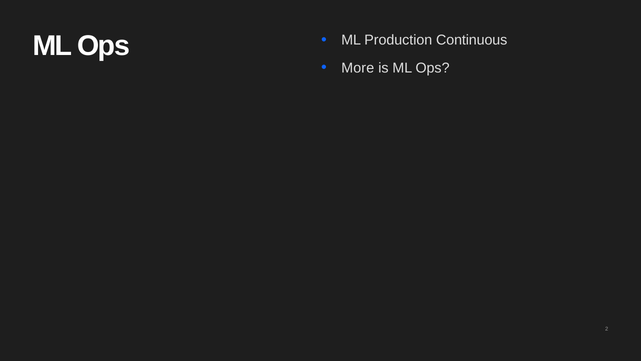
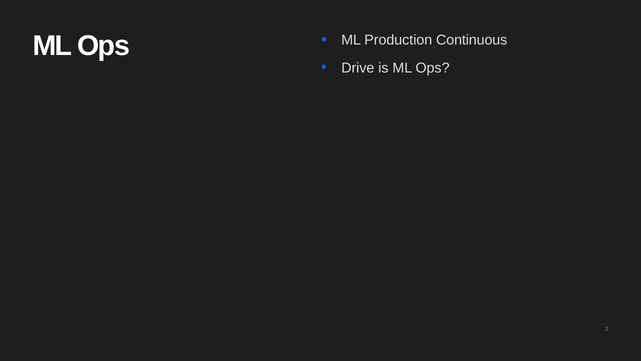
More: More -> Drive
